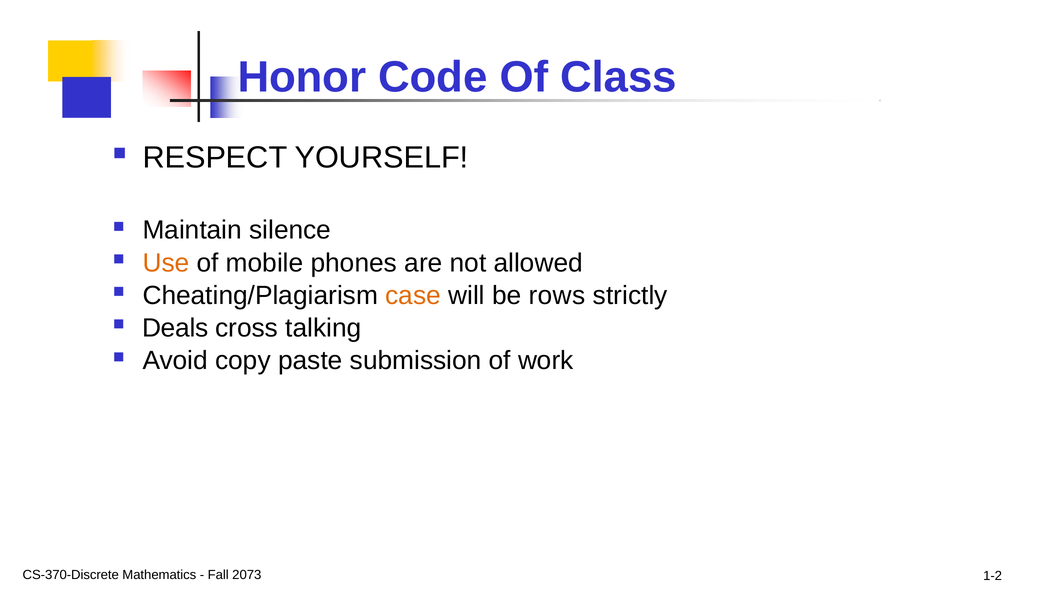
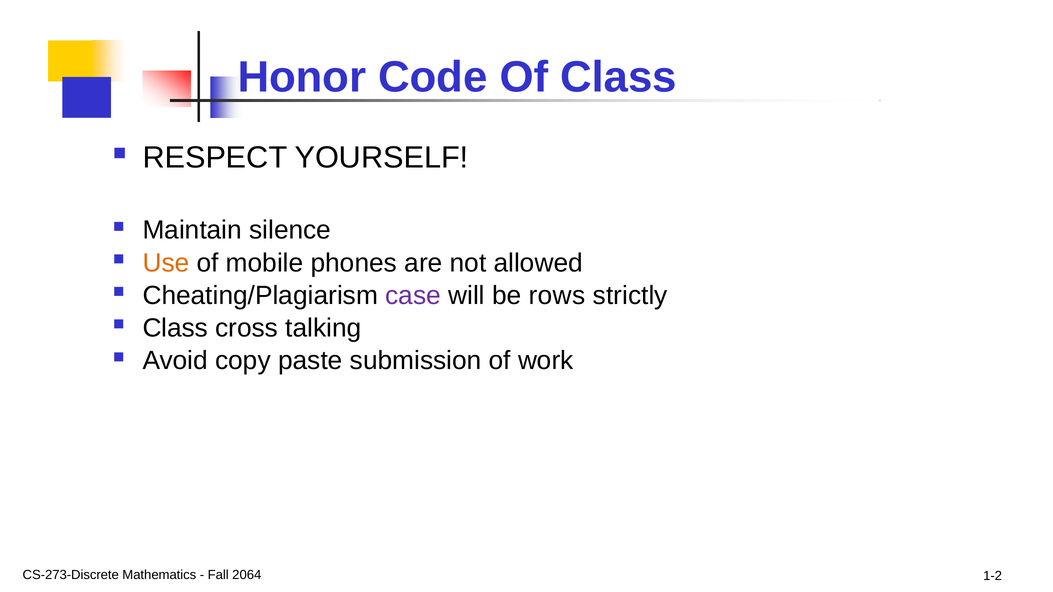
case colour: orange -> purple
Deals at (175, 328): Deals -> Class
CS-370-Discrete: CS-370-Discrete -> CS-273-Discrete
2073: 2073 -> 2064
